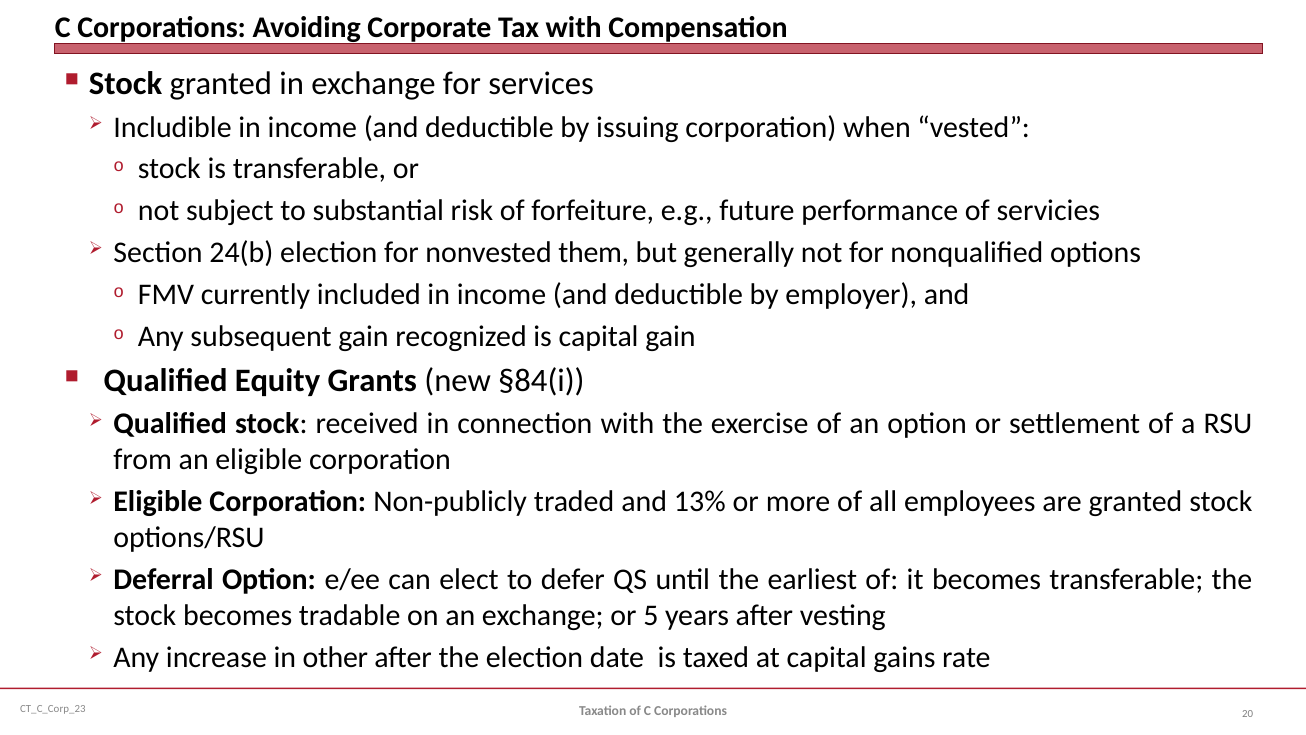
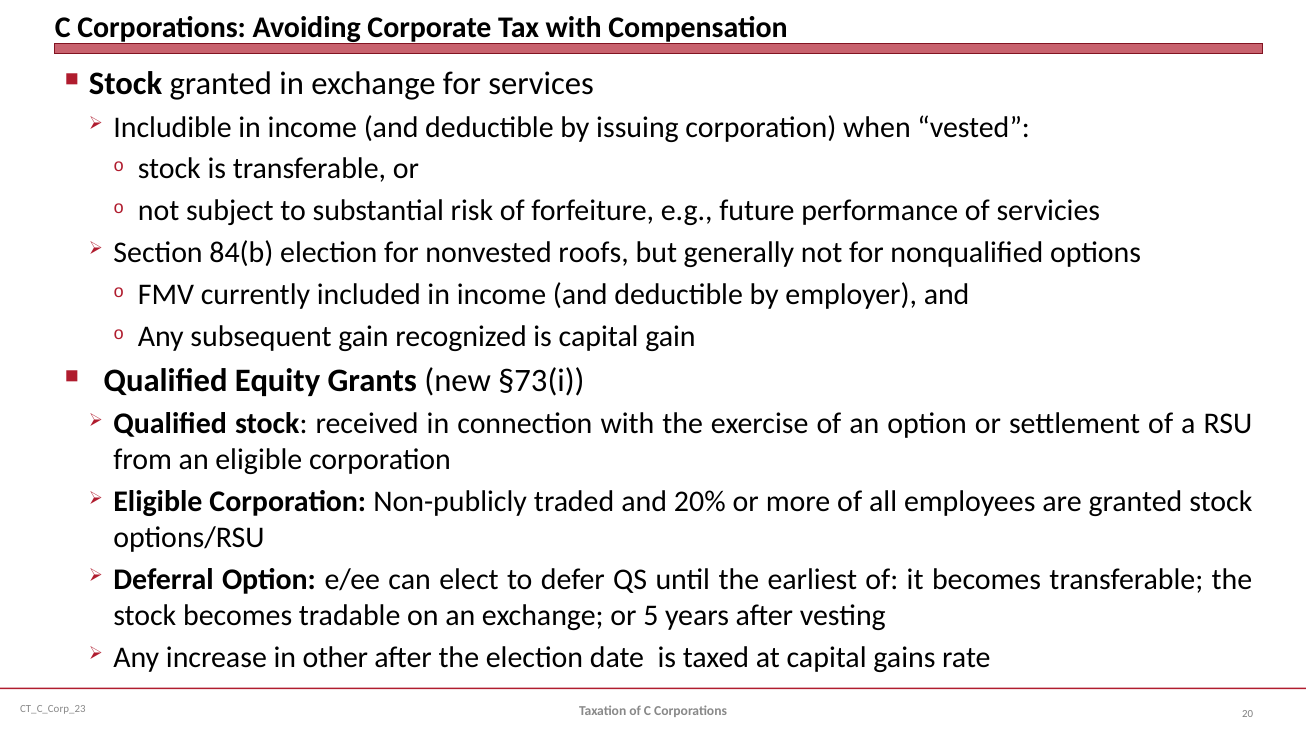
24(b: 24(b -> 84(b
them: them -> roofs
§84(i: §84(i -> §73(i
13%: 13% -> 20%
